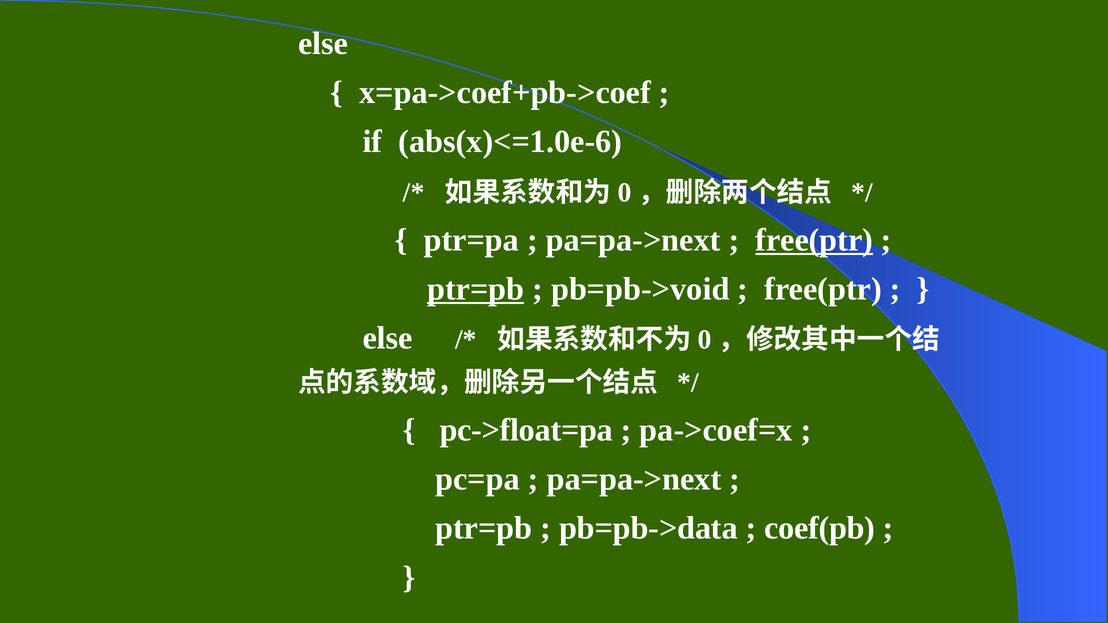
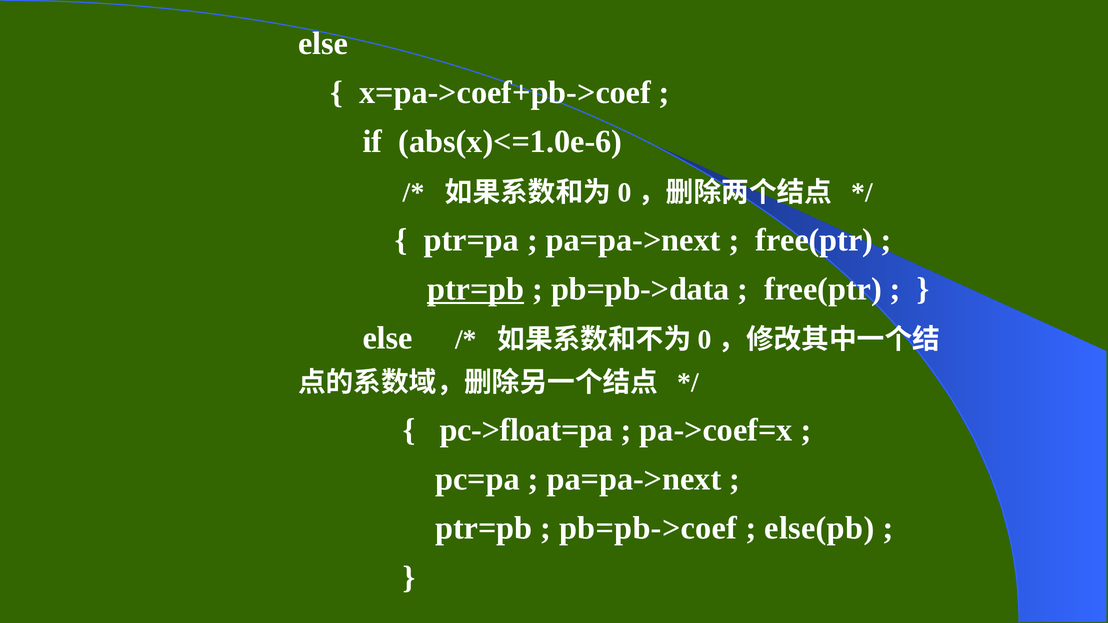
free(ptr at (814, 240) underline: present -> none
pb=pb->void: pb=pb->void -> pb=pb->data
pb=pb->data: pb=pb->data -> pb=pb->coef
coef(pb: coef(pb -> else(pb
